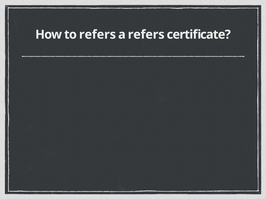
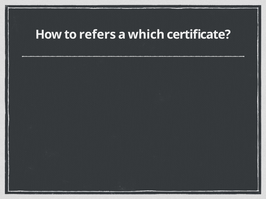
a refers: refers -> which
